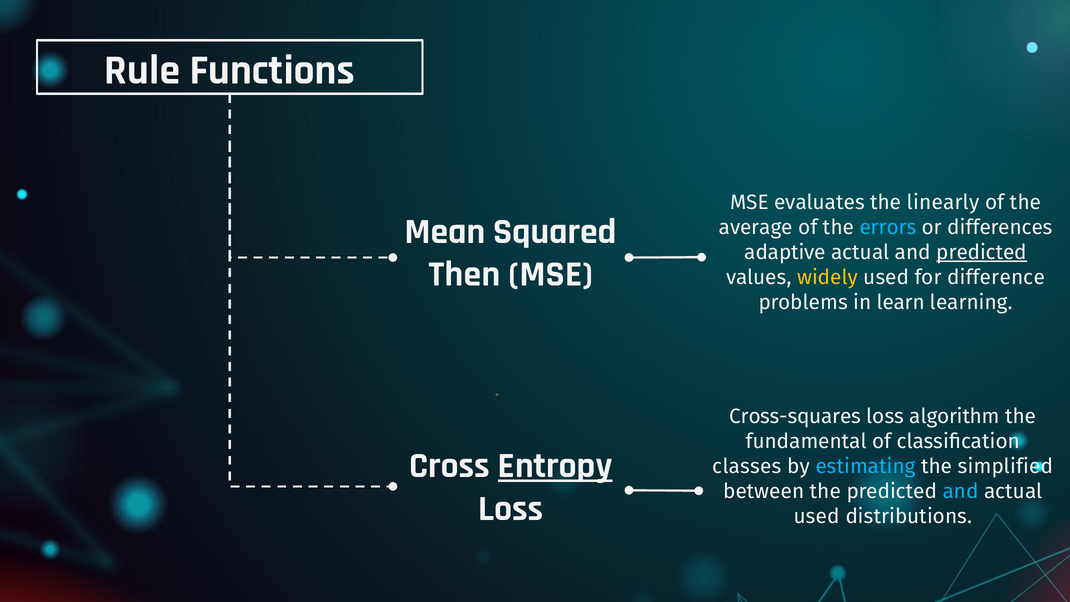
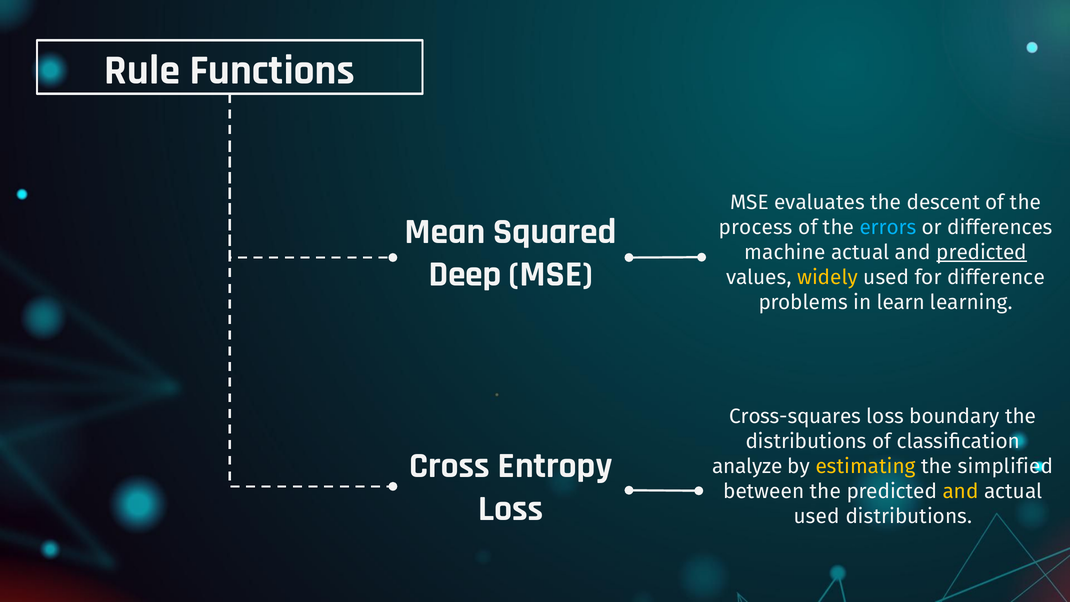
linearly: linearly -> descent
average: average -> process
adaptive: adaptive -> machine
Then: Then -> Deep
algorithm: algorithm -> boundary
fundamental at (806, 441): fundamental -> distributions
Entropy underline: present -> none
classes: classes -> analyze
estimating colour: light blue -> yellow
and at (961, 491) colour: light blue -> yellow
